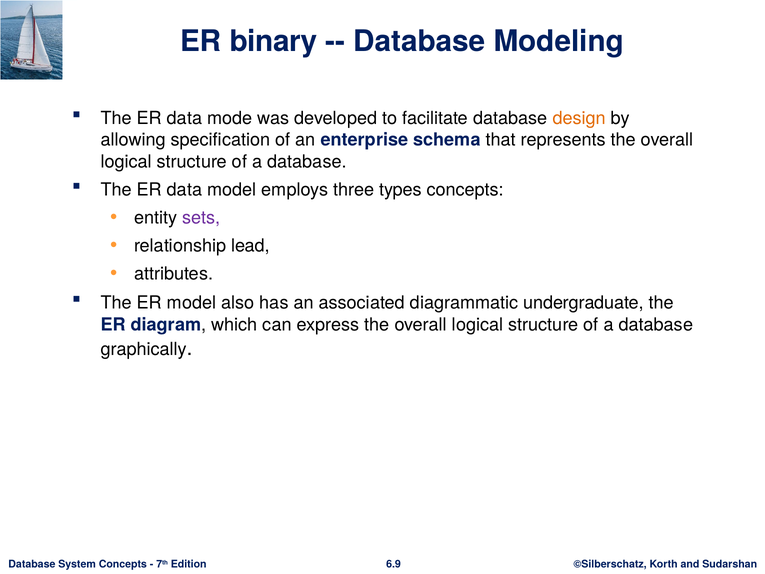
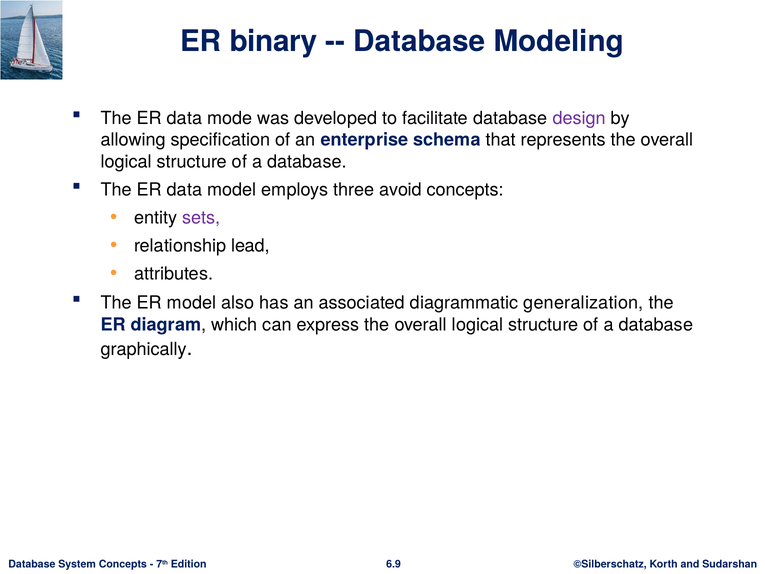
design colour: orange -> purple
types: types -> avoid
undergraduate: undergraduate -> generalization
